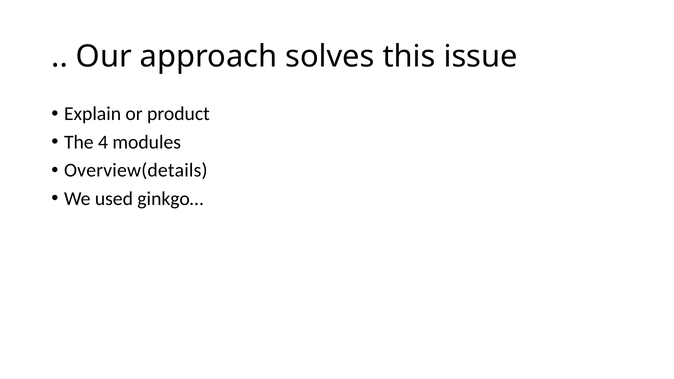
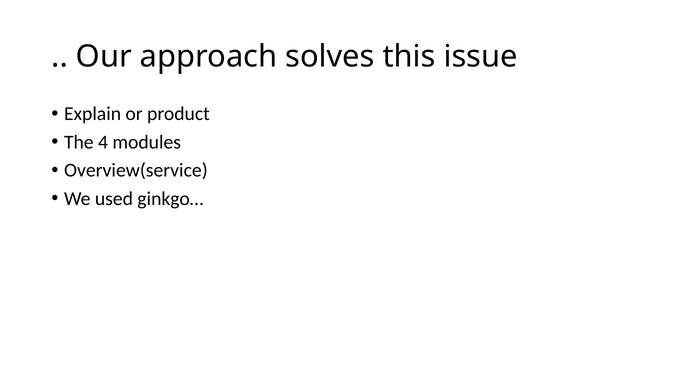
Overview(details: Overview(details -> Overview(service
